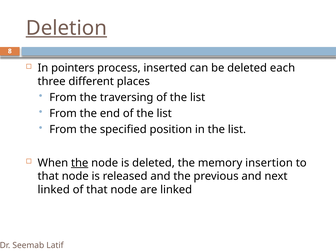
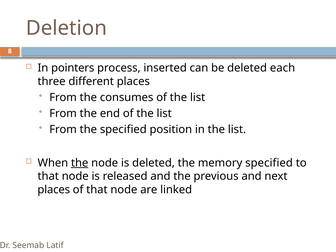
Deletion underline: present -> none
traversing: traversing -> consumes
memory insertion: insertion -> specified
linked at (54, 190): linked -> places
